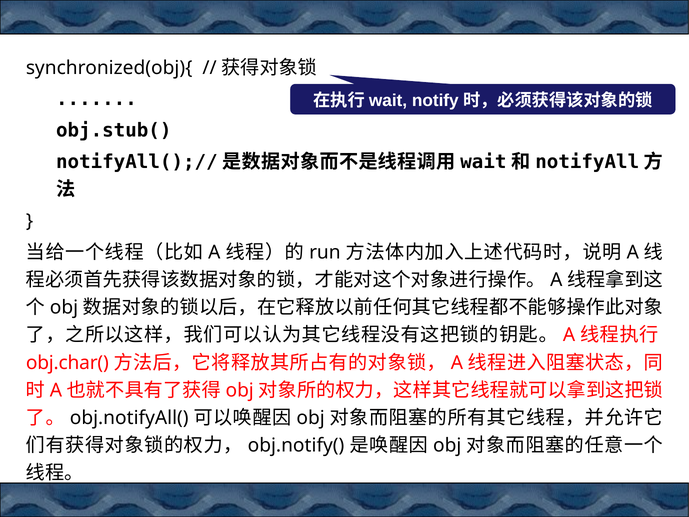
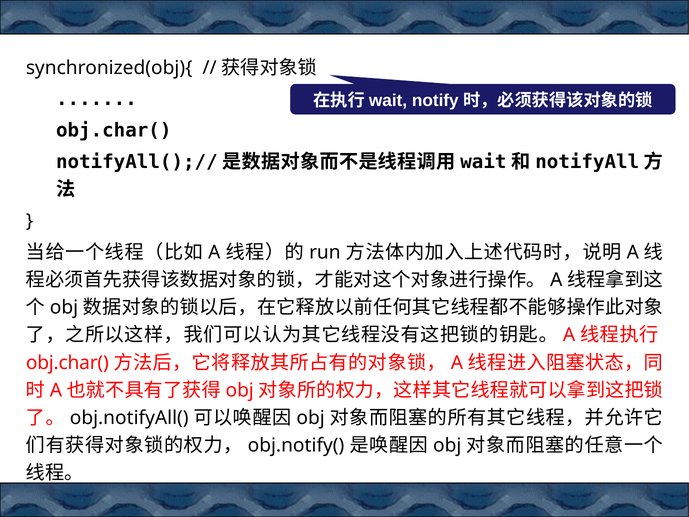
obj.stub( at (114, 130): obj.stub( -> obj.char(
